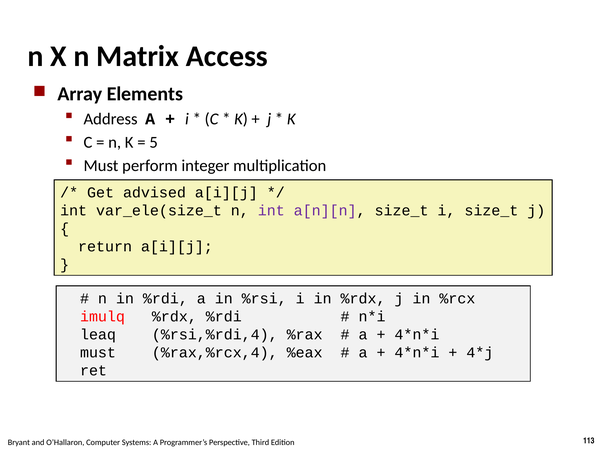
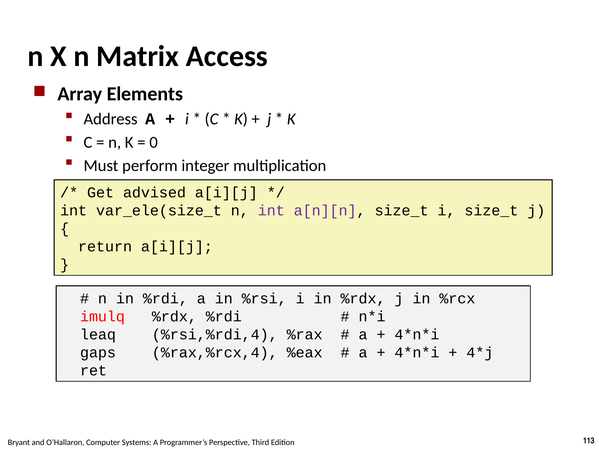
5: 5 -> 0
must at (98, 353): must -> gaps
